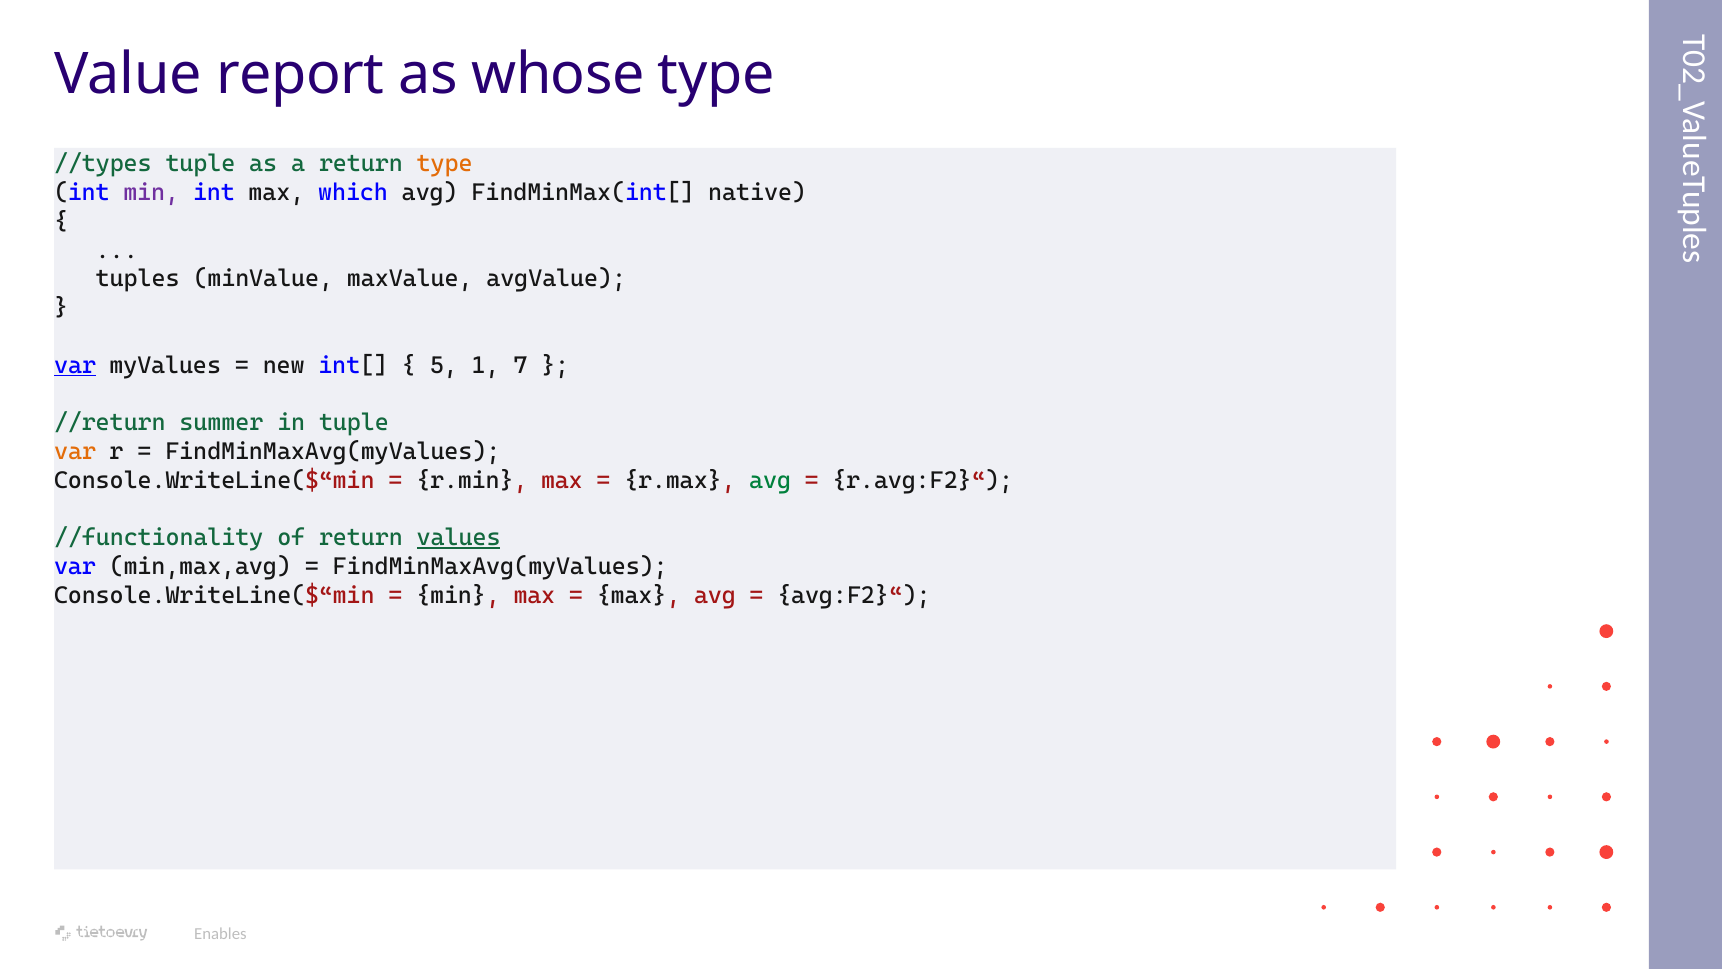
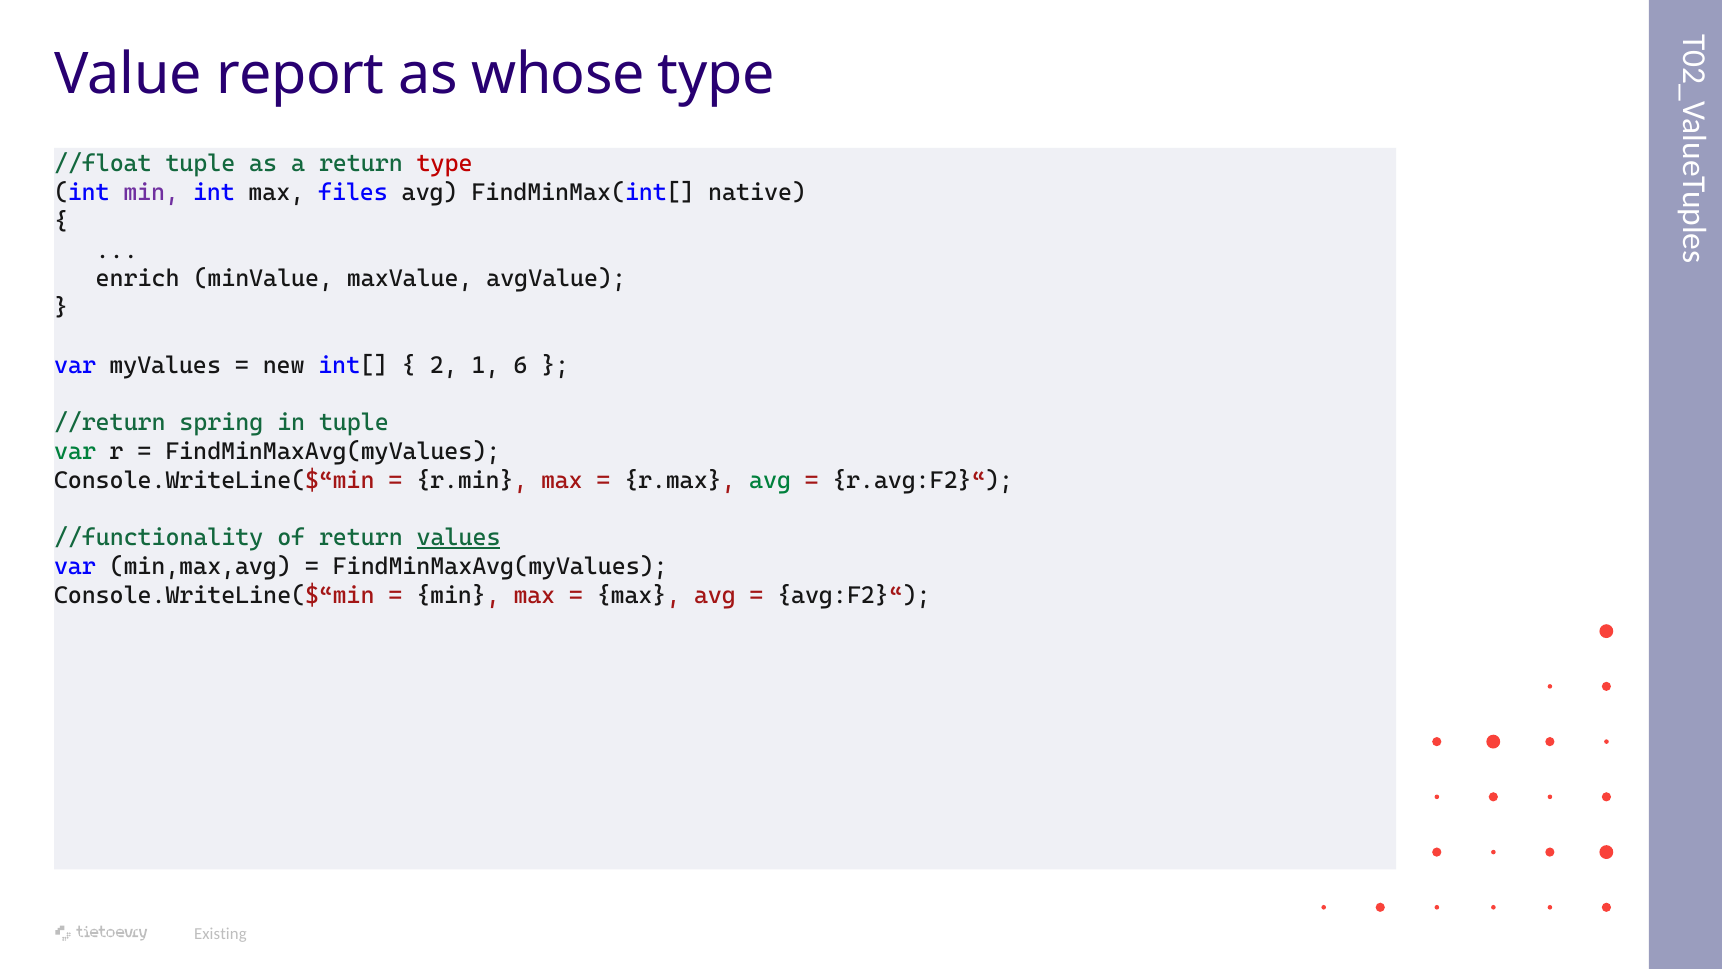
//types: //types -> //float
type at (445, 164) colour: orange -> red
which: which -> files
tuples: tuples -> enrich
var at (75, 365) underline: present -> none
5 at (444, 365): 5 -> 2
7: 7 -> 6
summer: summer -> spring
var at (75, 451) colour: orange -> green
Enables: Enables -> Existing
